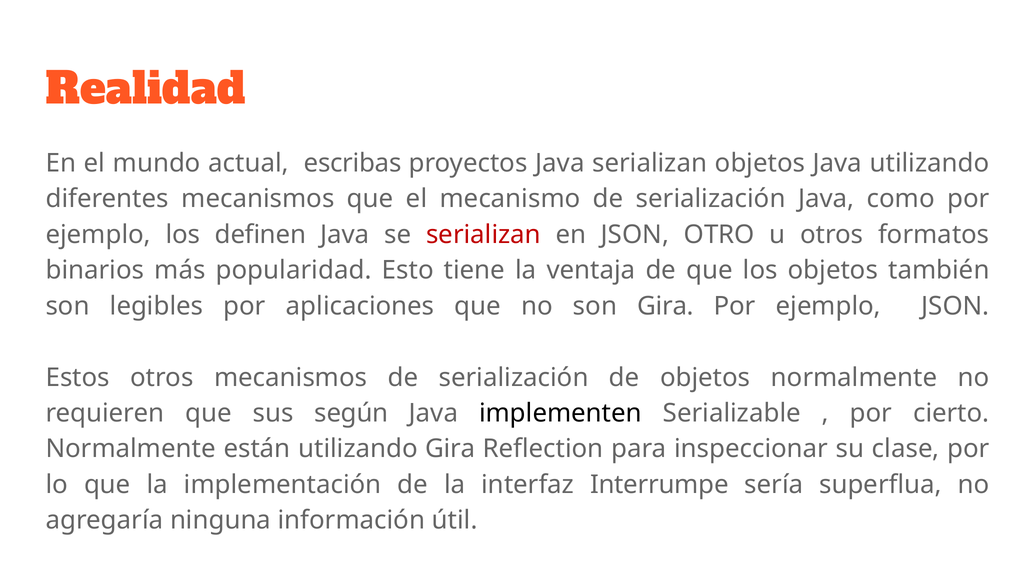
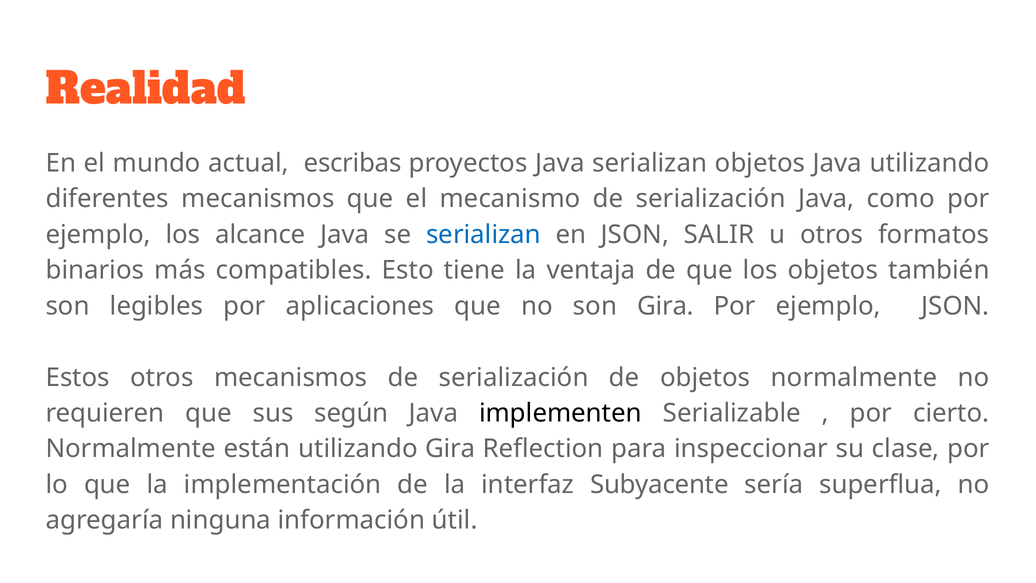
definen: definen -> alcance
serializan at (483, 234) colour: red -> blue
OTRO: OTRO -> SALIR
popularidad: popularidad -> compatibles
Interrumpe: Interrumpe -> Subyacente
